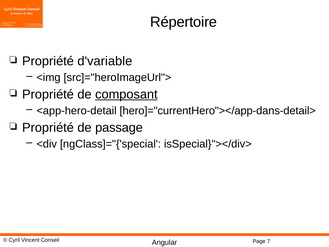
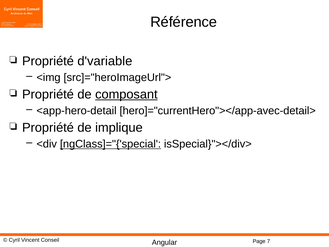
Répertoire: Répertoire -> Référence
hero]="currentHero"></app-dans-detail>: hero]="currentHero"></app-dans-detail> -> hero]="currentHero"></app-avec-detail>
passage: passage -> implique
ngClass]="{'special underline: none -> present
